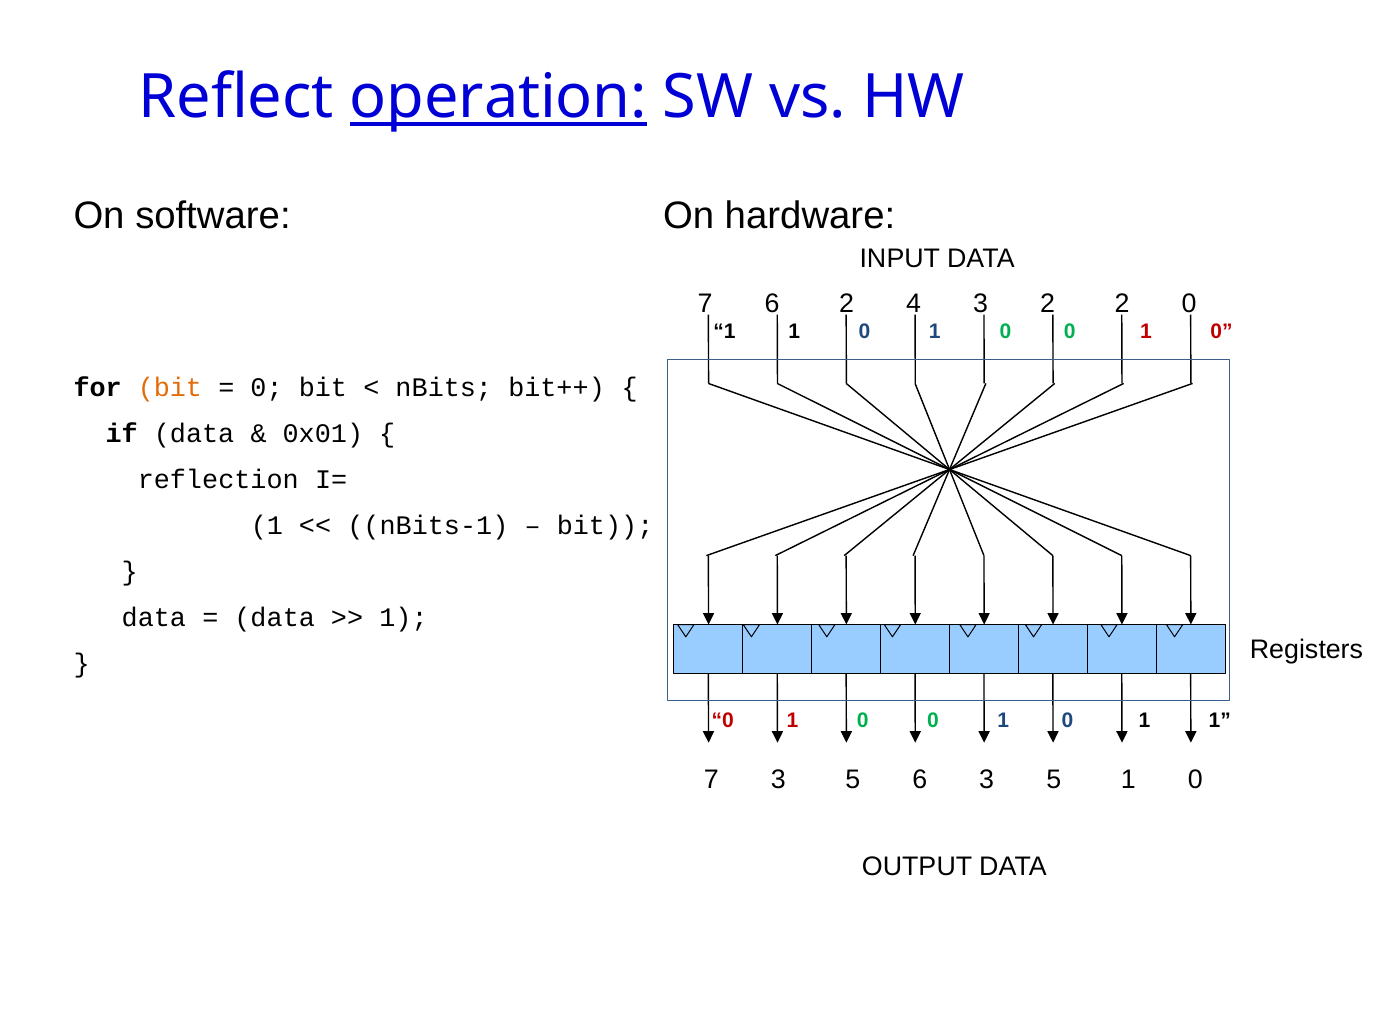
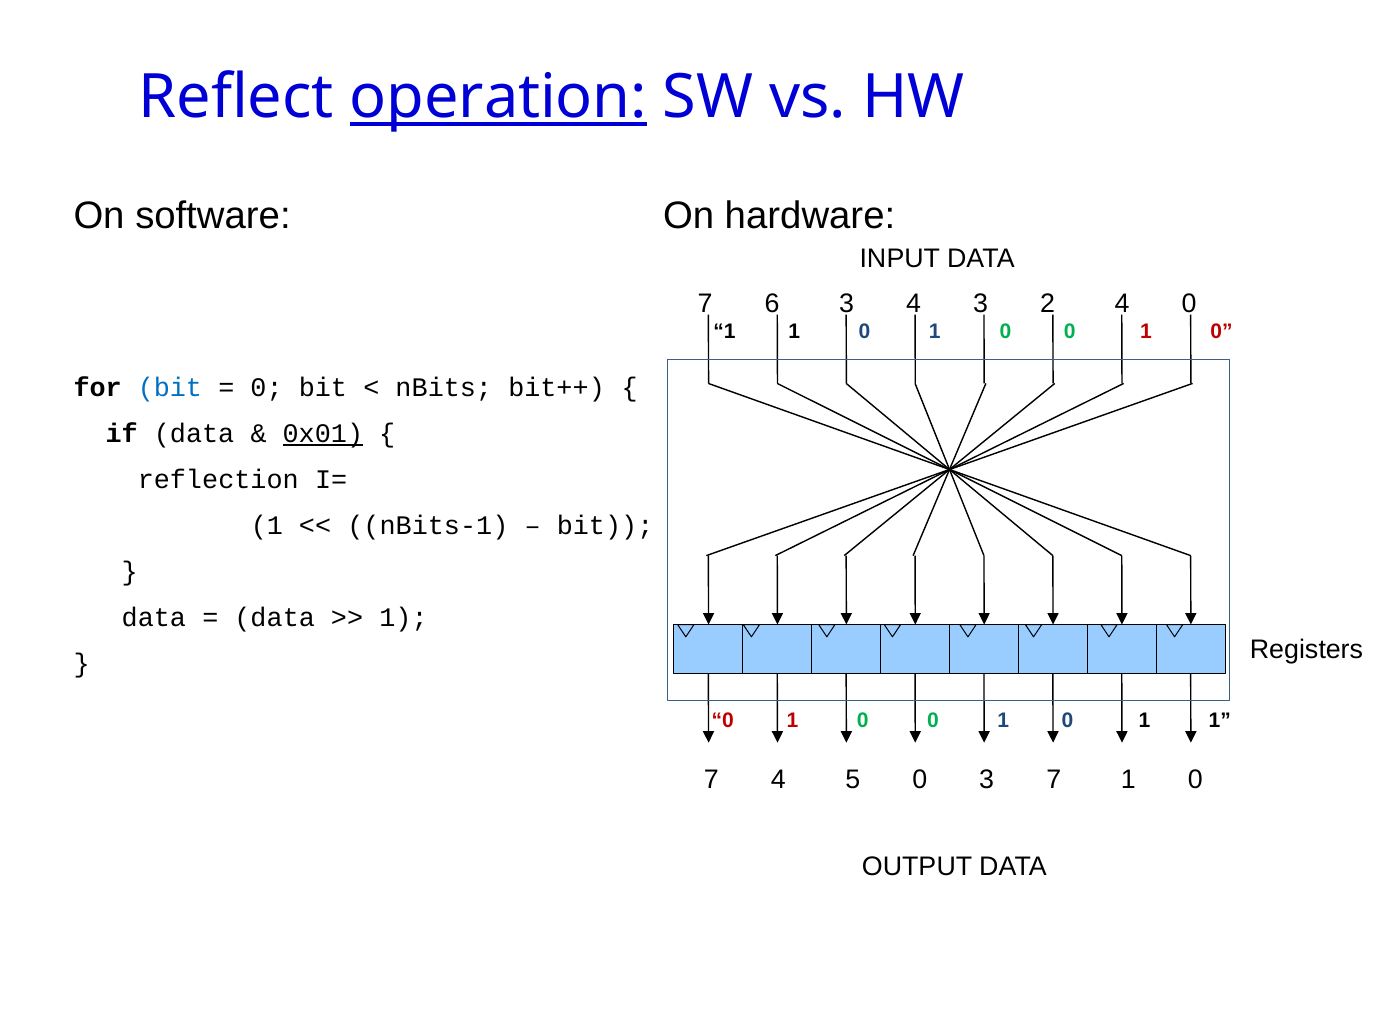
6 2: 2 -> 3
2 2: 2 -> 4
bit at (170, 387) colour: orange -> blue
0x01 underline: none -> present
7 3: 3 -> 4
5 6: 6 -> 0
5 at (1054, 780): 5 -> 7
